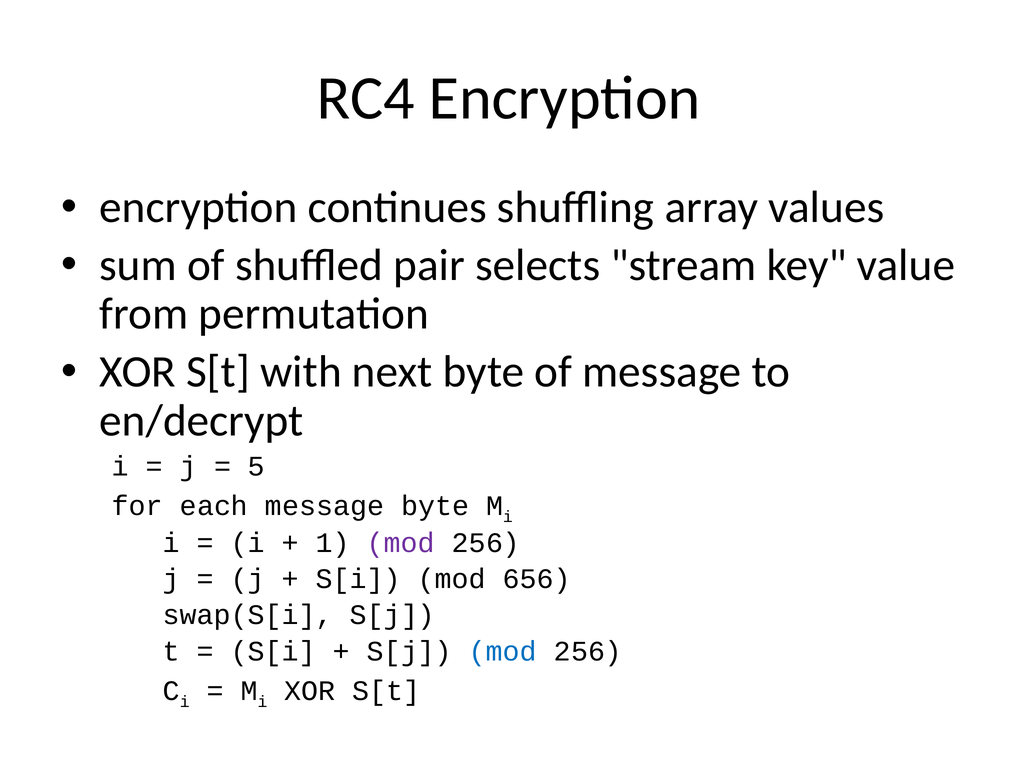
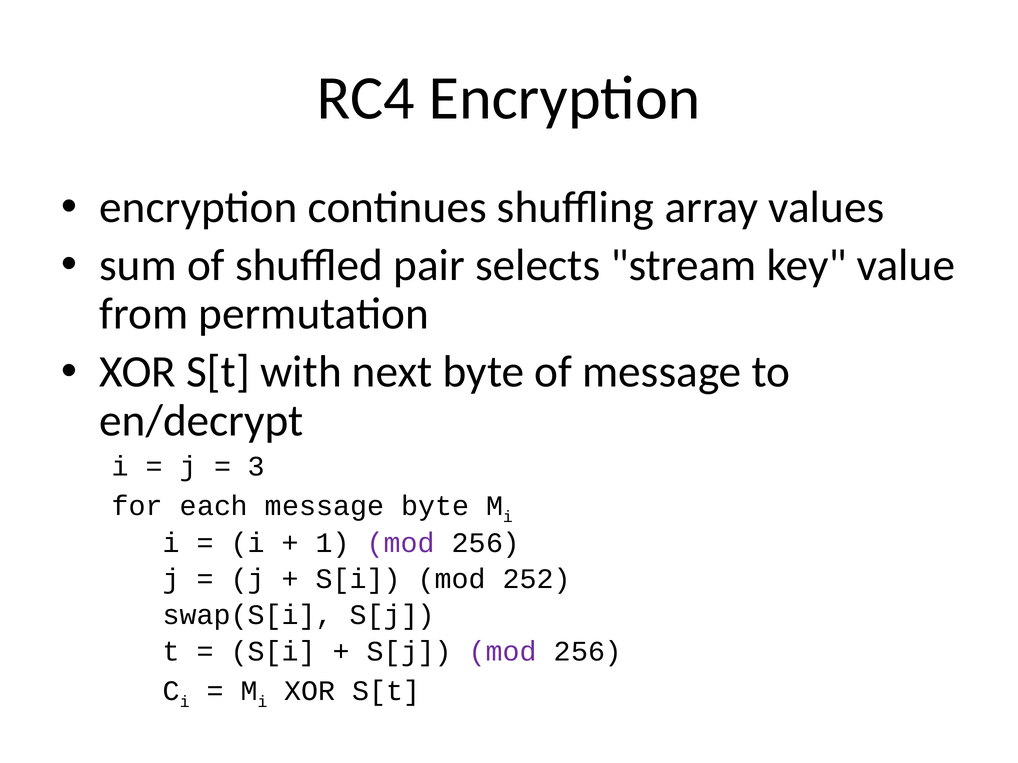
5: 5 -> 3
656: 656 -> 252
mod at (503, 652) colour: blue -> purple
